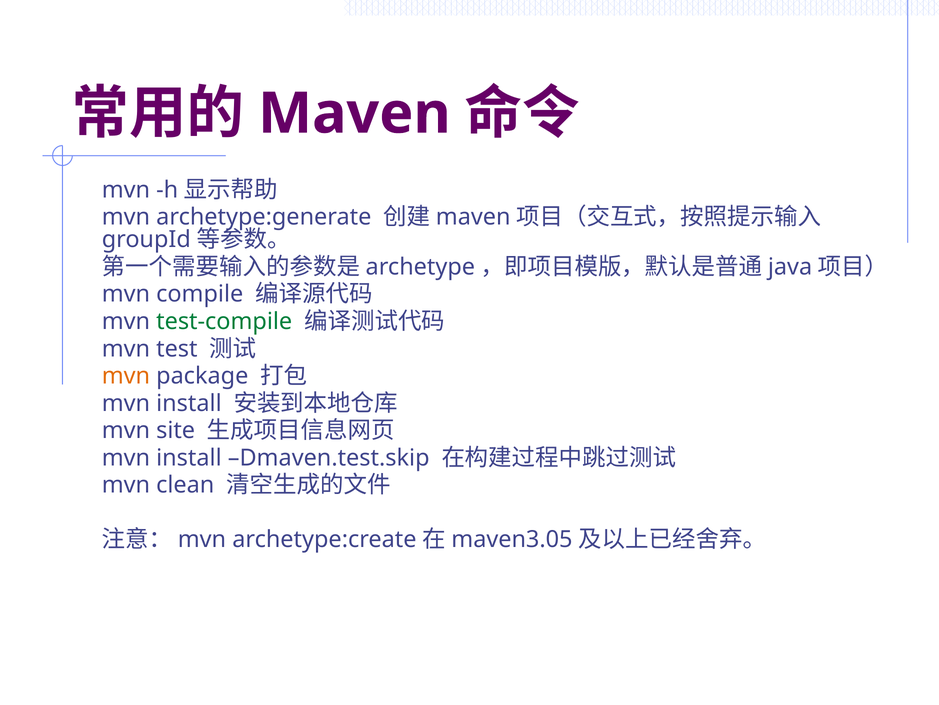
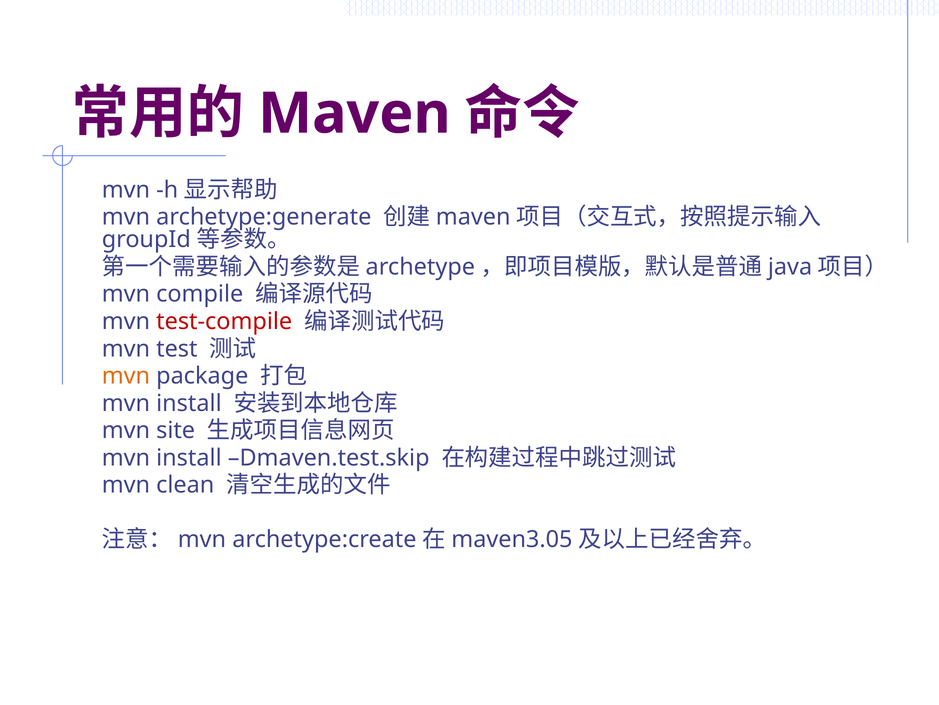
test-compile colour: green -> red
